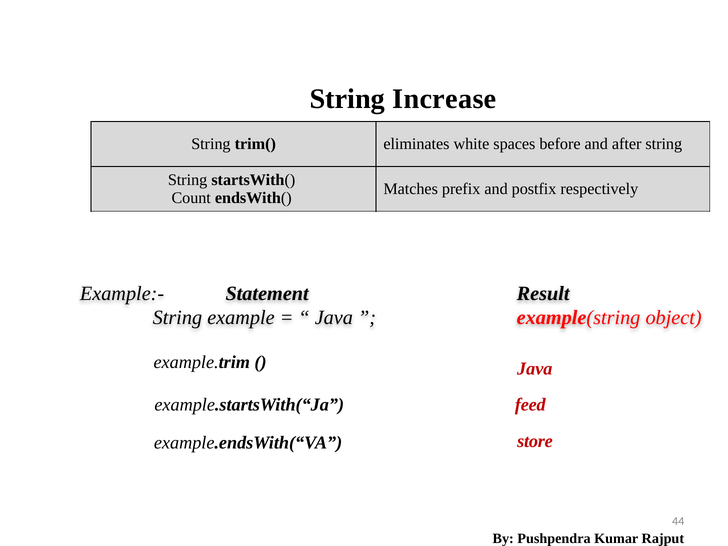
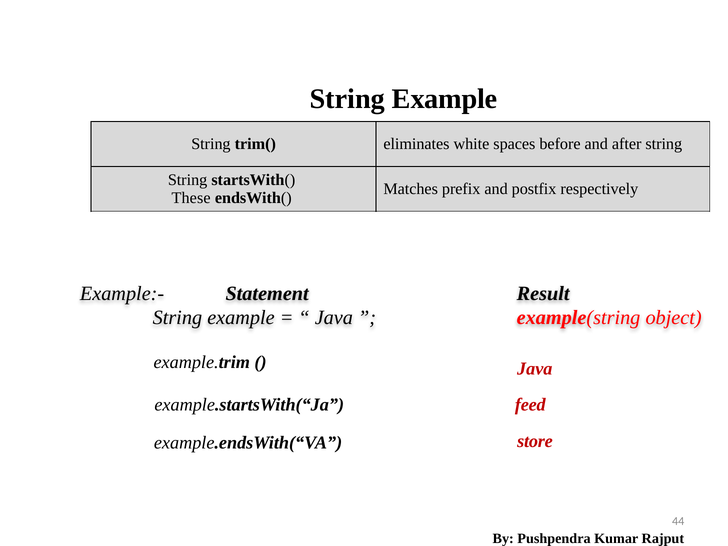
Increase at (444, 99): Increase -> Example
Count: Count -> These
